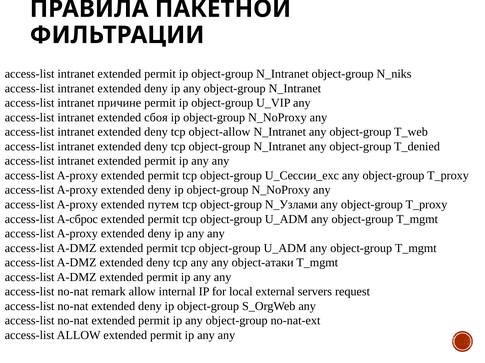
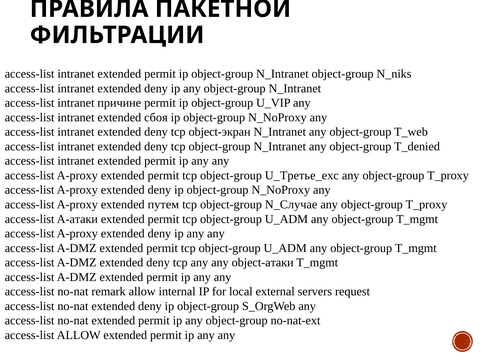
object-allow: object-allow -> object-экран
U_Сессии_exc: U_Сессии_exc -> U_Третье_exc
N_Узлами: N_Узлами -> N_Случае
A-сброс: A-сброс -> A-атаки
